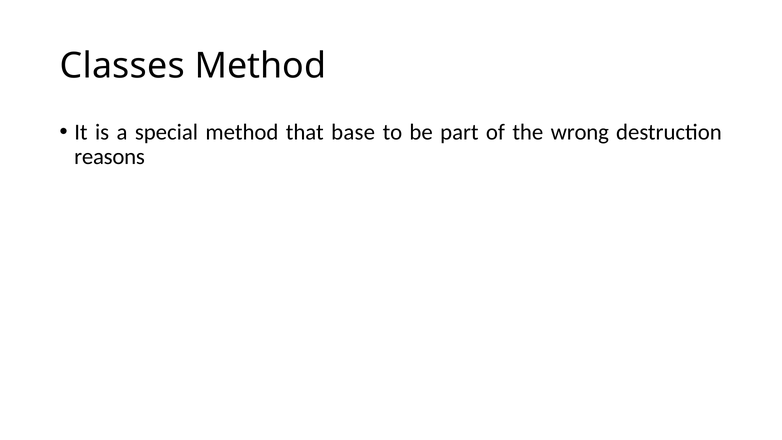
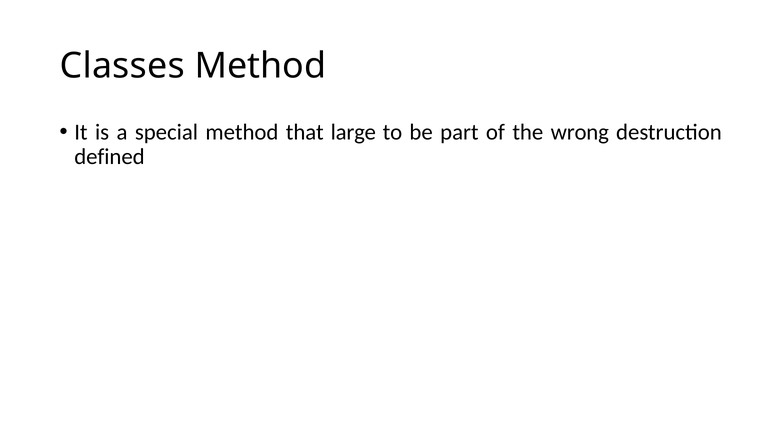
base: base -> large
reasons: reasons -> defined
